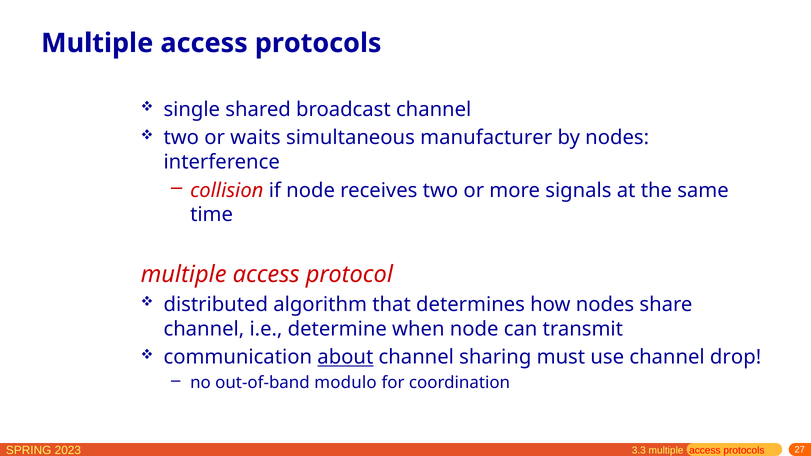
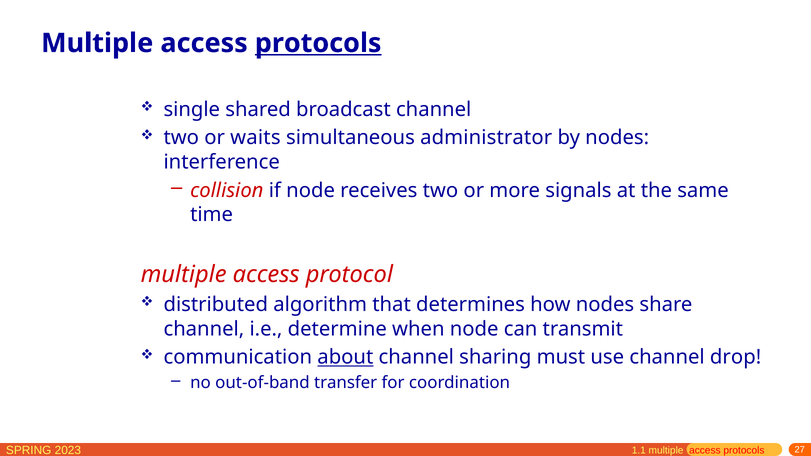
protocols at (318, 43) underline: none -> present
manufacturer: manufacturer -> administrator
modulo: modulo -> transfer
3.3: 3.3 -> 1.1
